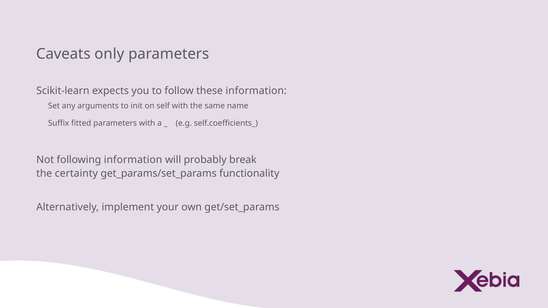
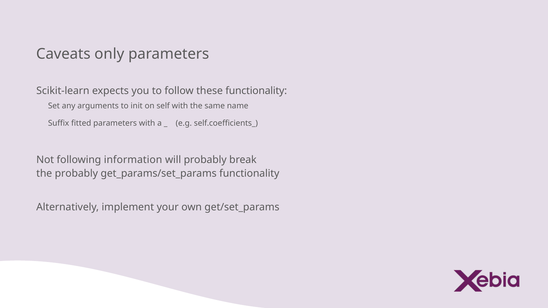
these information: information -> functionality
the certainty: certainty -> probably
